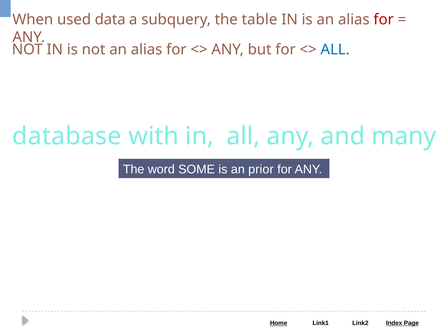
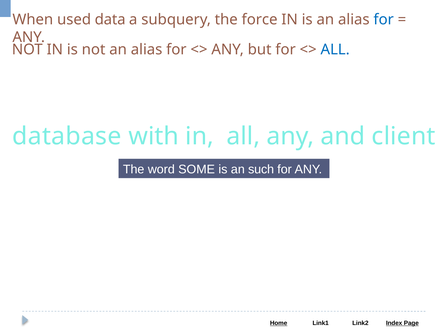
table: table -> force
for at (384, 19) colour: red -> blue
many: many -> client
prior: prior -> such
